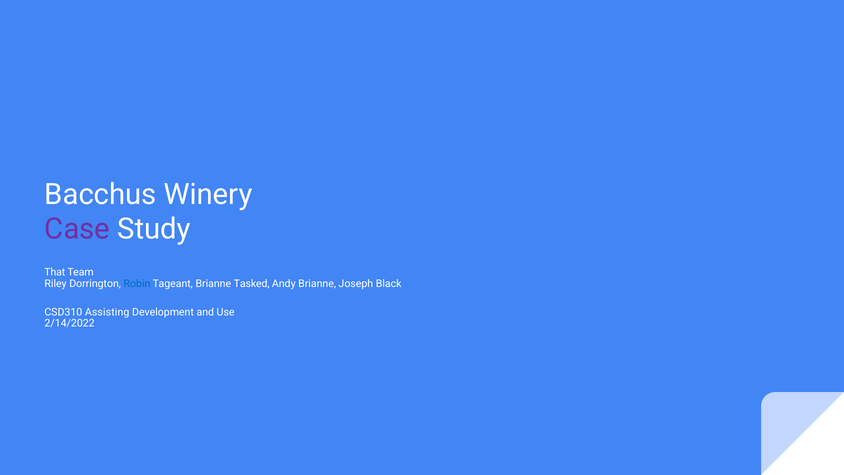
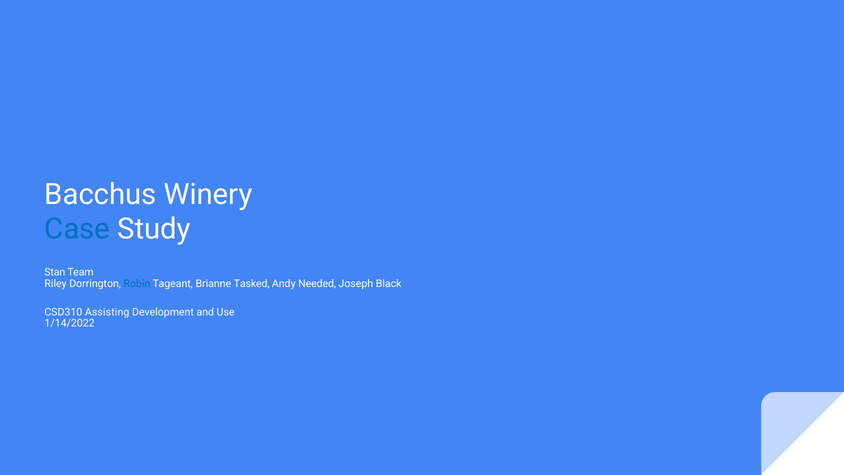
Case colour: purple -> blue
That: That -> Stan
Andy Brianne: Brianne -> Needed
2/14/2022: 2/14/2022 -> 1/14/2022
